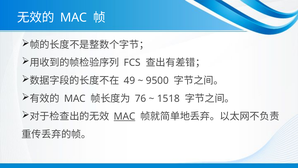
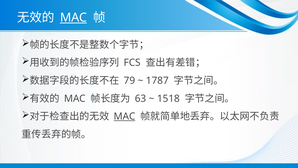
MAC at (74, 18) underline: none -> present
49: 49 -> 79
9500: 9500 -> 1787
76: 76 -> 63
